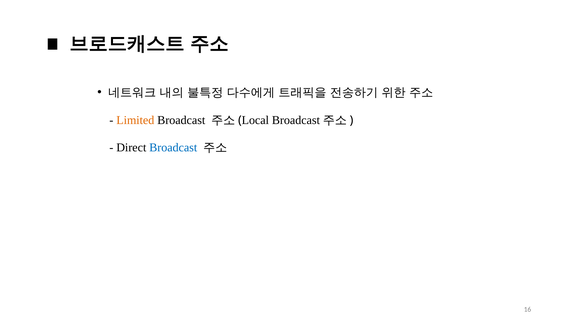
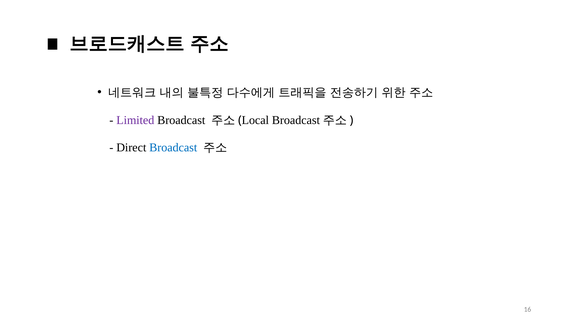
Limited colour: orange -> purple
